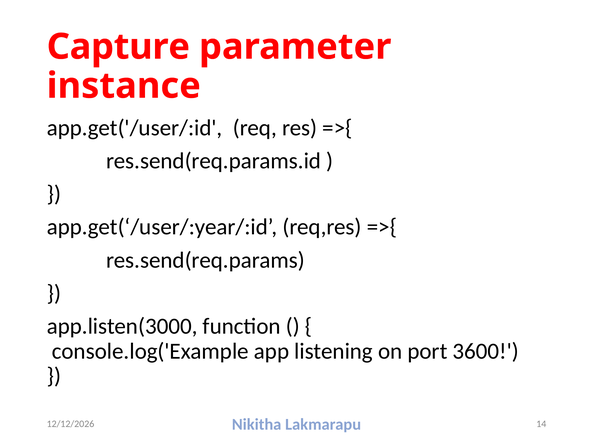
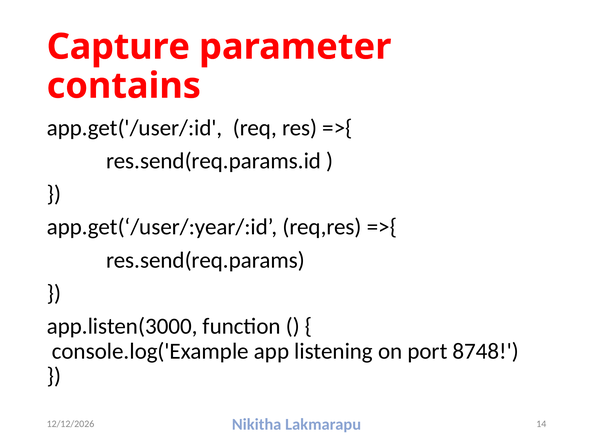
instance: instance -> contains
3600: 3600 -> 8748
